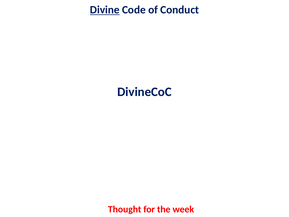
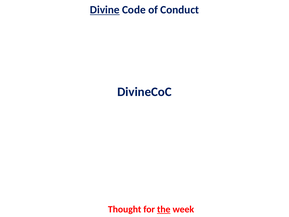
the underline: none -> present
